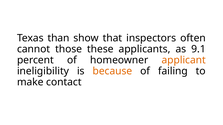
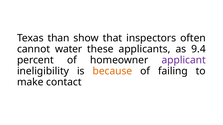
those: those -> water
9.1: 9.1 -> 9.4
applicant colour: orange -> purple
